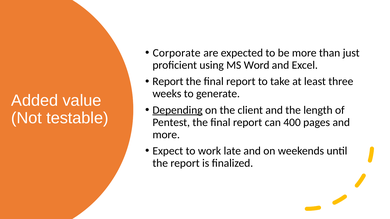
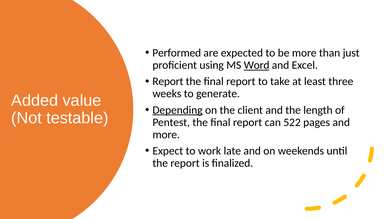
Corporate: Corporate -> Performed
Word underline: none -> present
400: 400 -> 522
